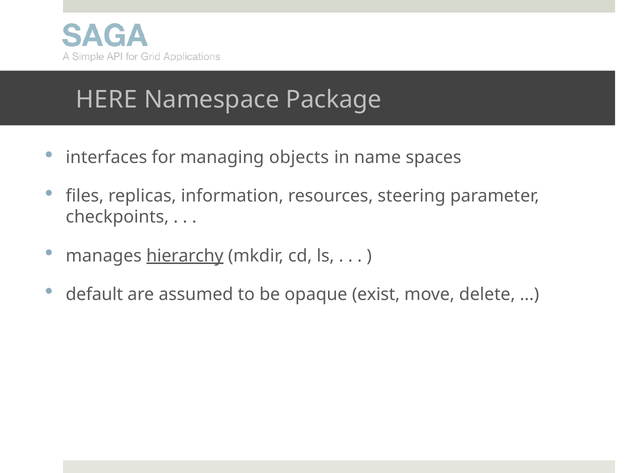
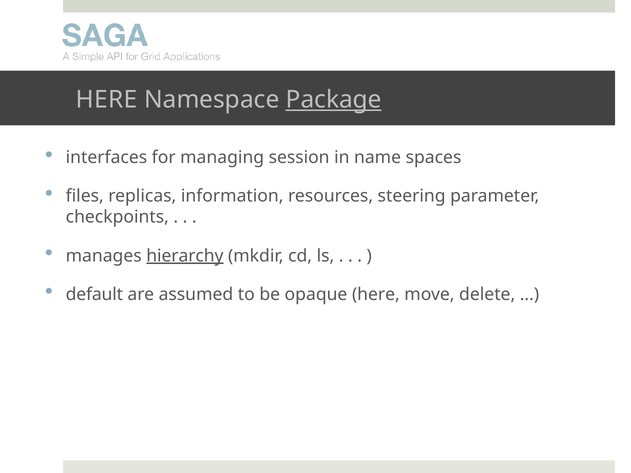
Package underline: none -> present
objects: objects -> session
opaque exist: exist -> here
